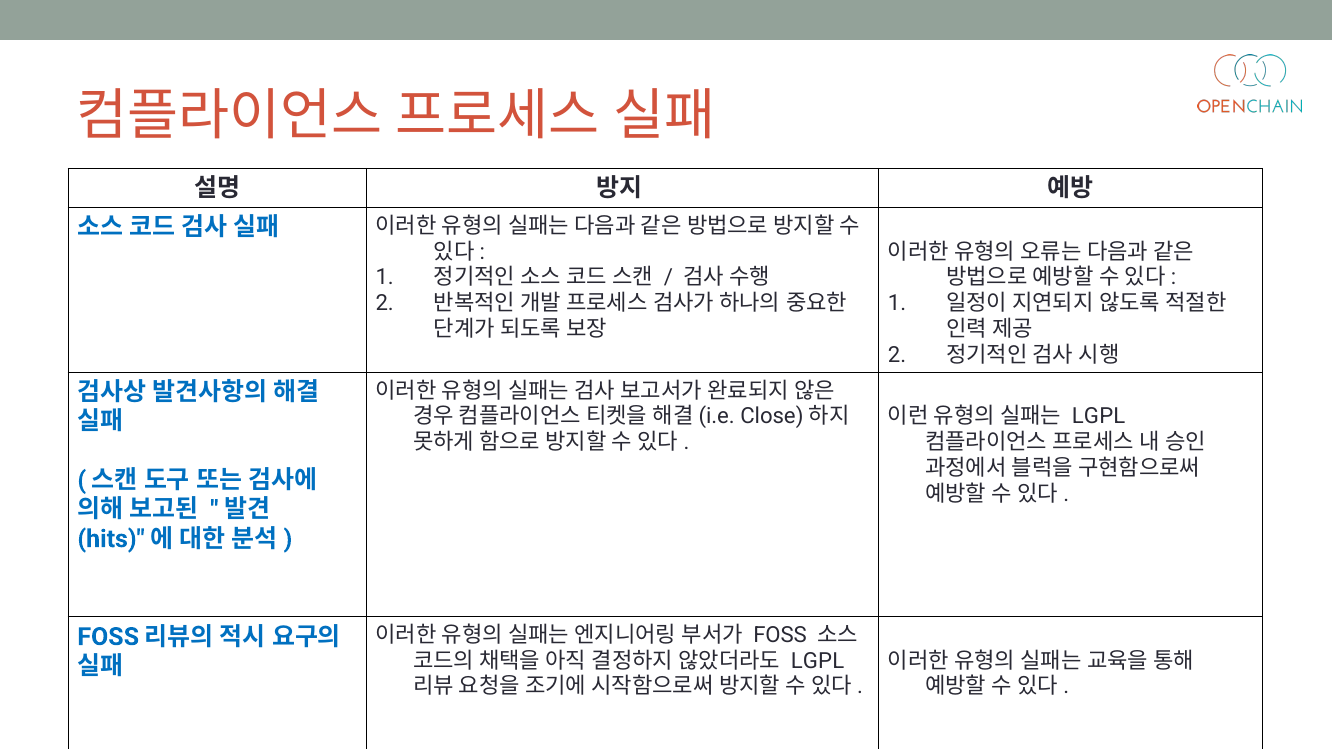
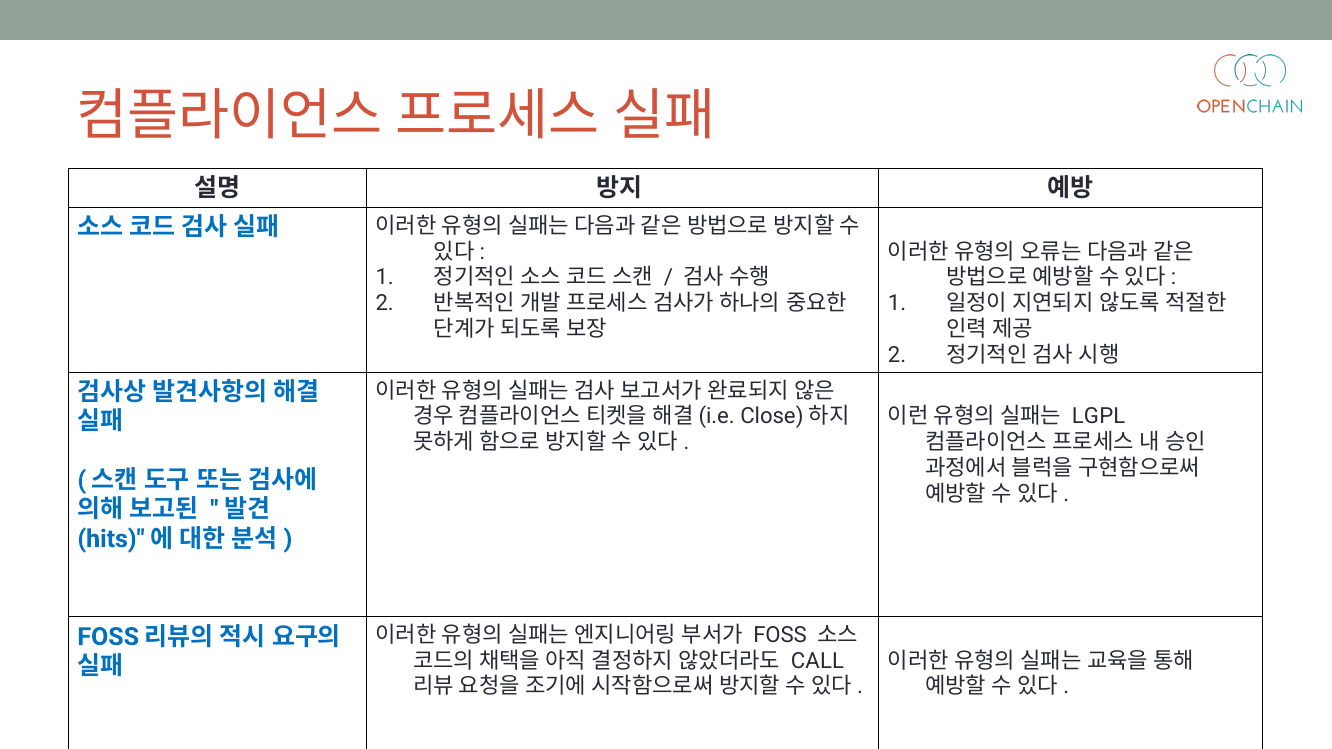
LGPL at (817, 661): LGPL -> CALL
